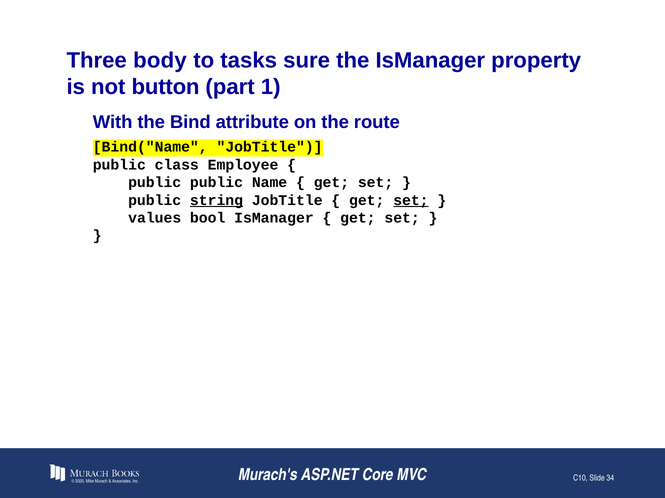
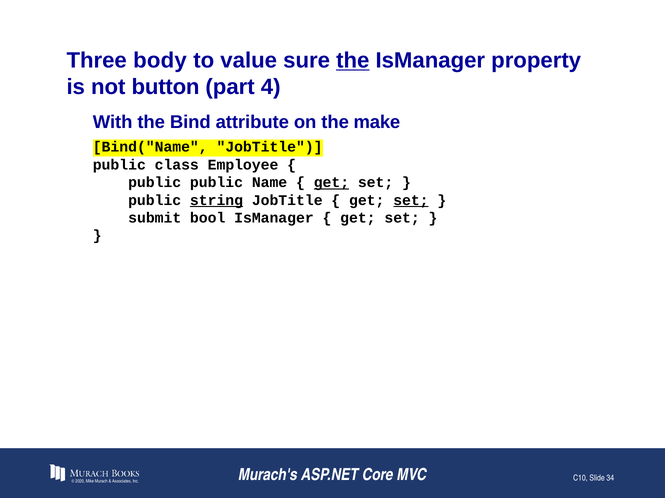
tasks: tasks -> value
the at (353, 61) underline: none -> present
1: 1 -> 4
route: route -> make
get at (331, 183) underline: none -> present
values: values -> submit
